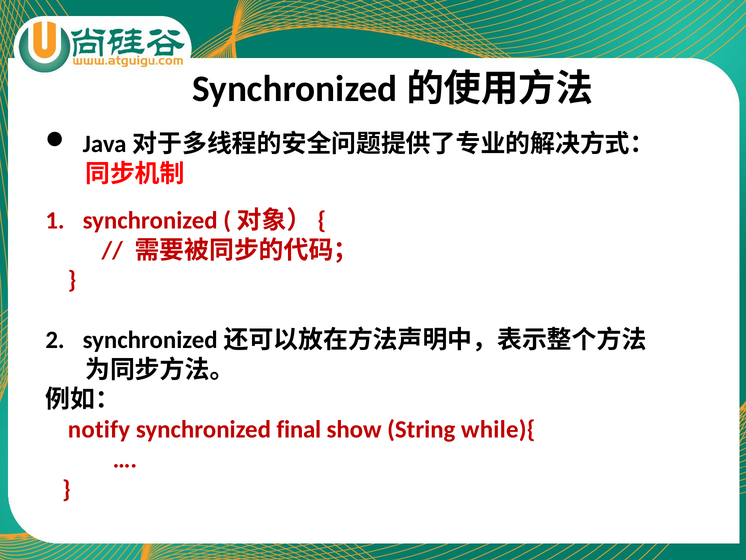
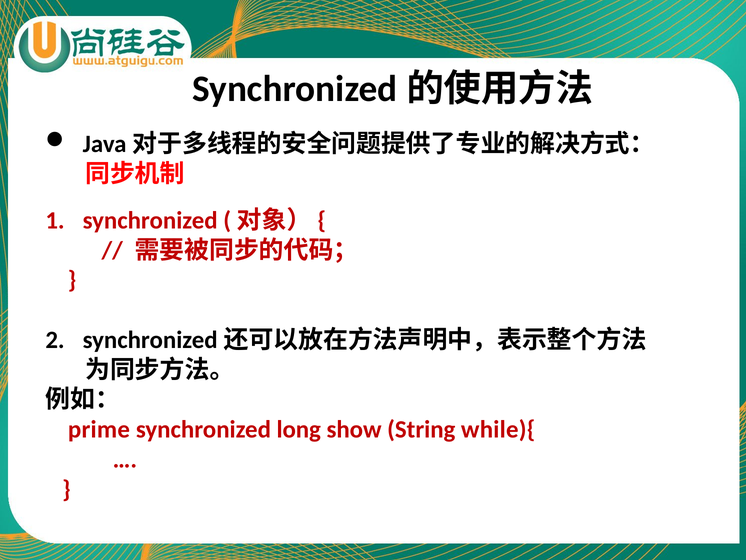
notify: notify -> prime
final: final -> long
